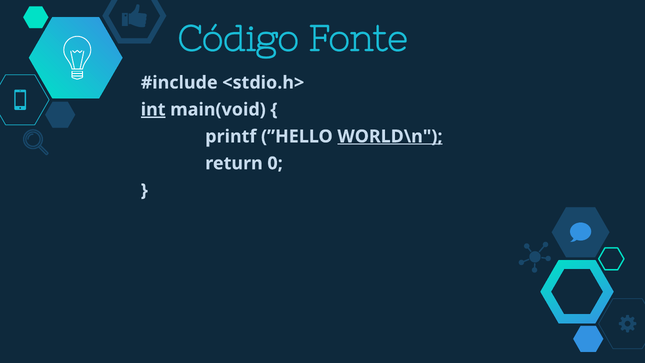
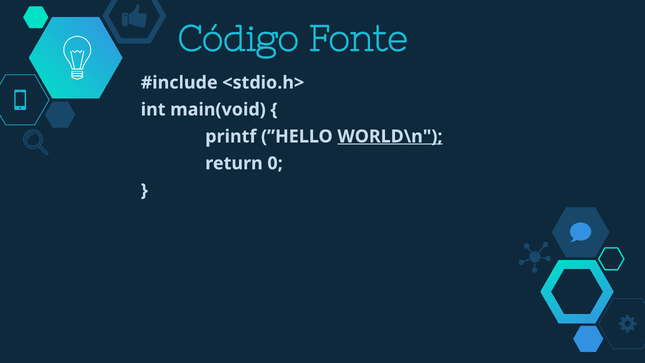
int underline: present -> none
